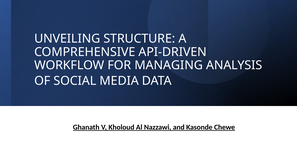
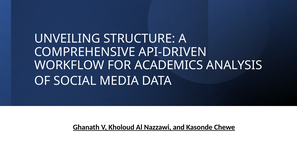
MANAGING: MANAGING -> ACADEMICS
